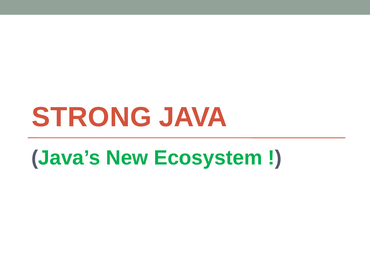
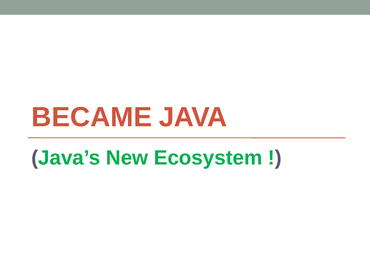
STRONG: STRONG -> BECAME
